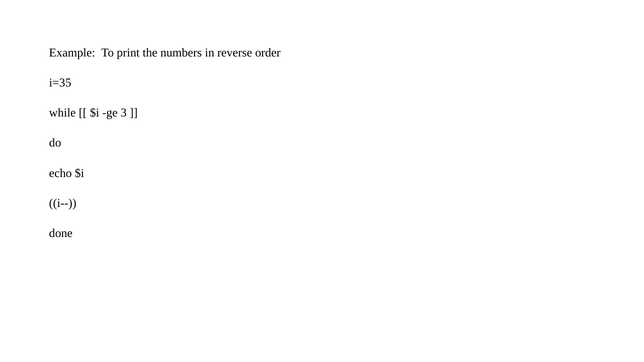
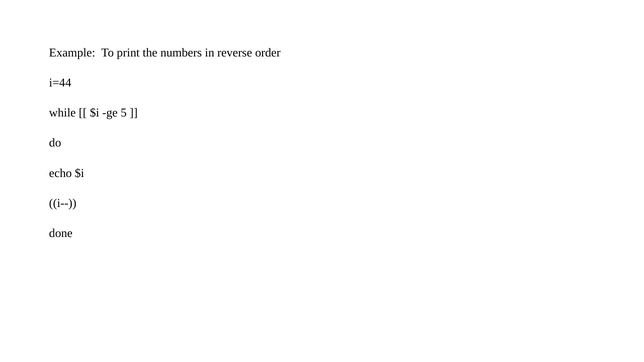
i=35: i=35 -> i=44
3: 3 -> 5
